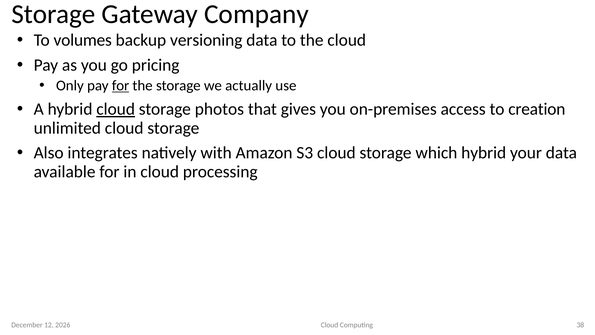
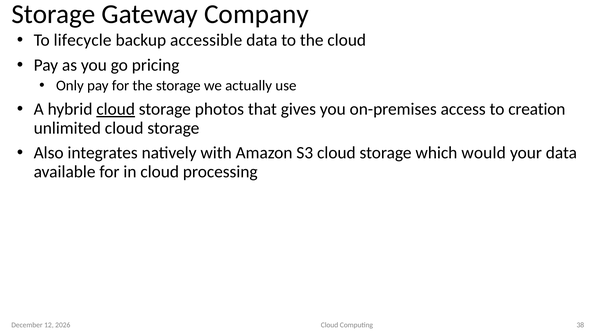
volumes: volumes -> lifecycle
versioning: versioning -> accessible
for at (121, 85) underline: present -> none
which hybrid: hybrid -> would
